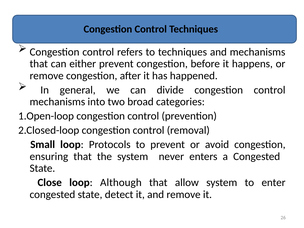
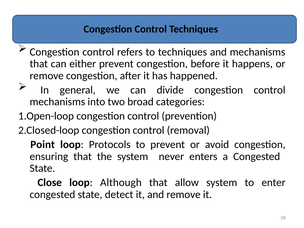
Small: Small -> Point
